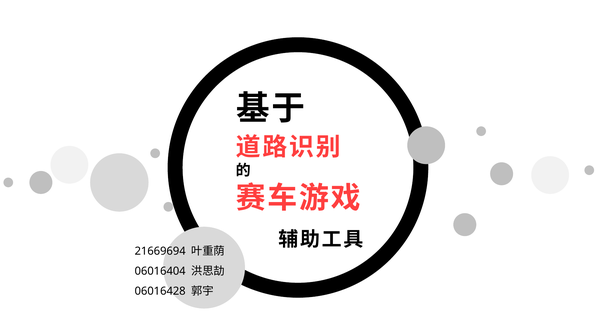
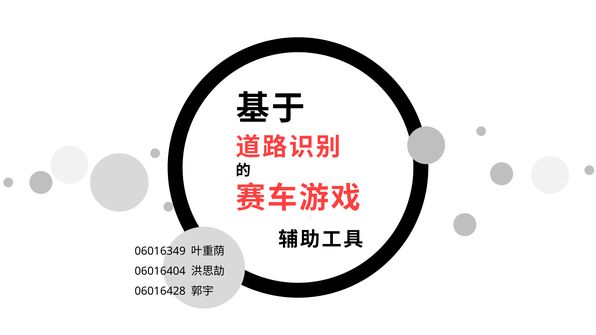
21669694: 21669694 -> 06016349
